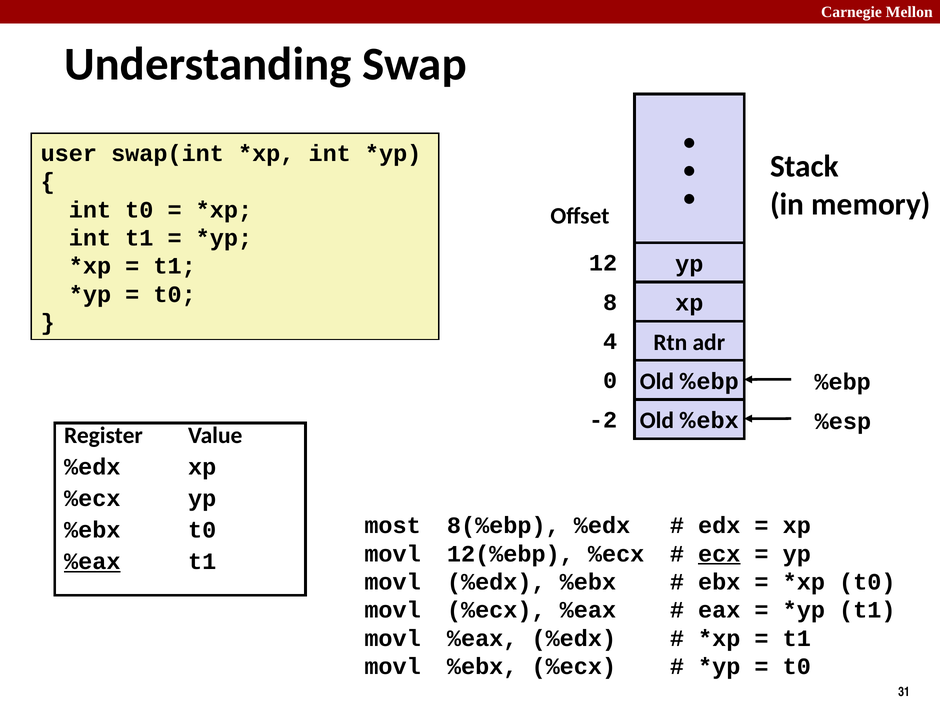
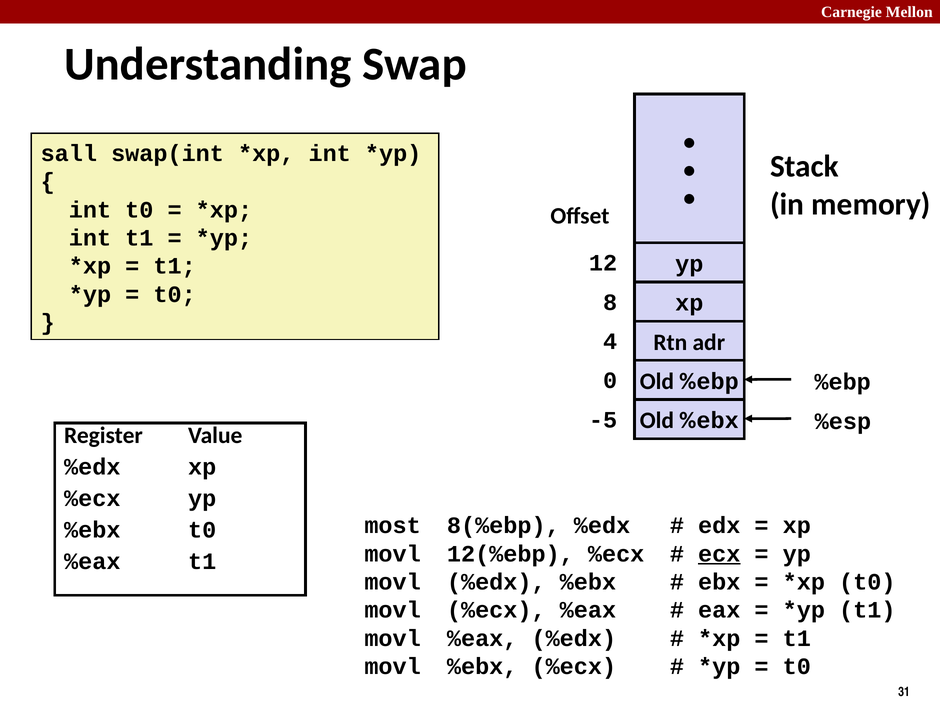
user: user -> sall
-2: -2 -> -5
%eax at (92, 562) underline: present -> none
